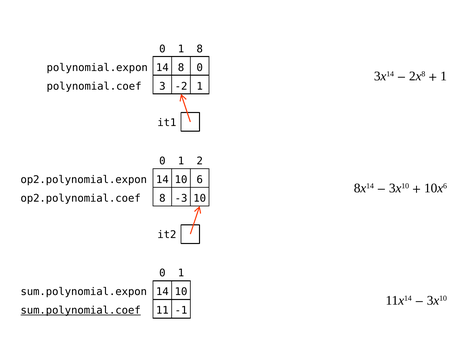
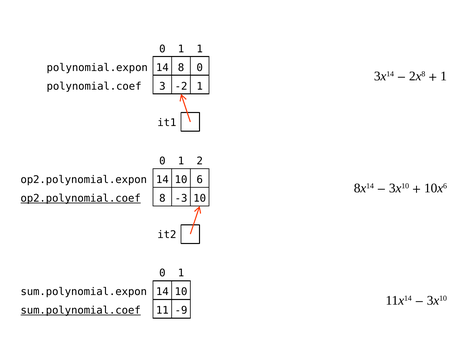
1 8: 8 -> 1
op2.polynomial.coef underline: none -> present
-1: -1 -> -9
